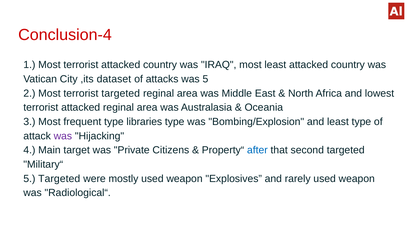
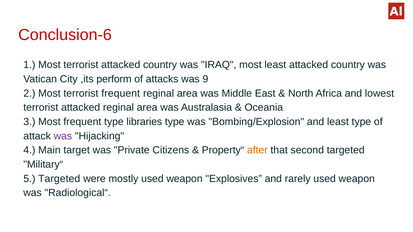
Conclusion-4: Conclusion-4 -> Conclusion-6
dataset: dataset -> perform
was 5: 5 -> 9
terrorist targeted: targeted -> frequent
after colour: blue -> orange
